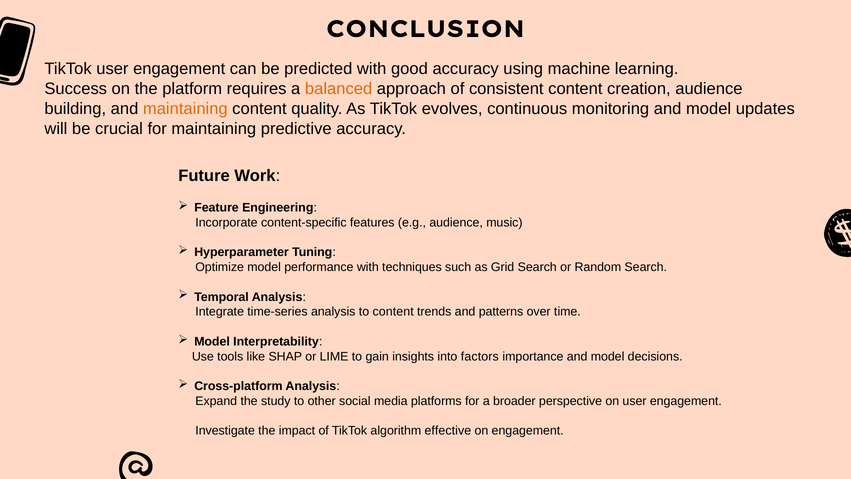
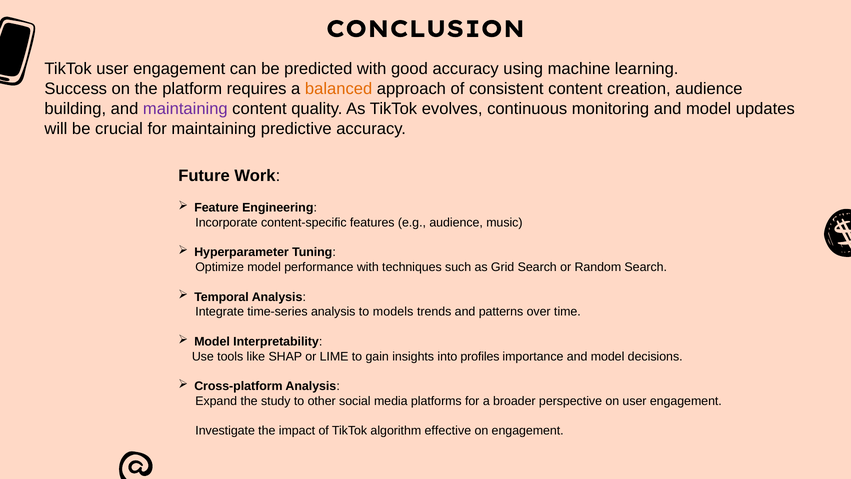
maintaining at (185, 109) colour: orange -> purple
to content: content -> models
factors: factors -> profiles
